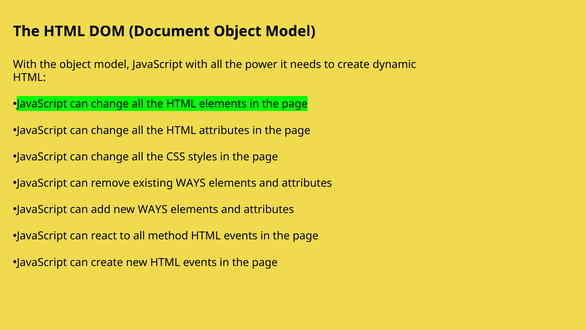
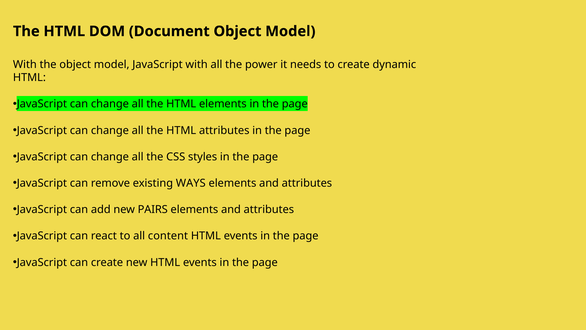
new WAYS: WAYS -> PAIRS
method: method -> content
